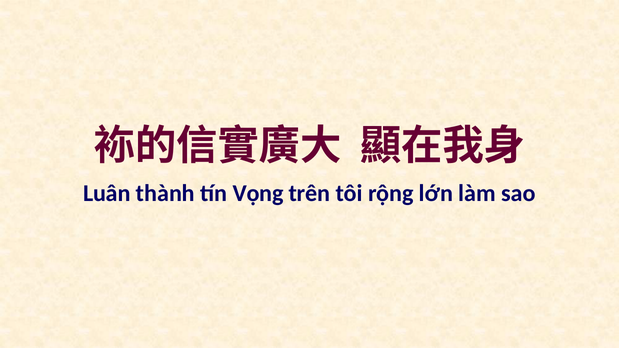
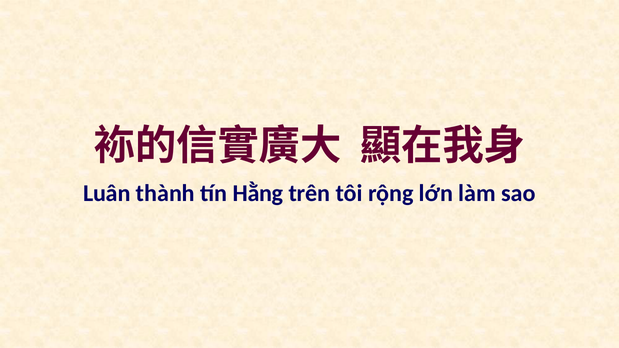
Vọng: Vọng -> Hằng
